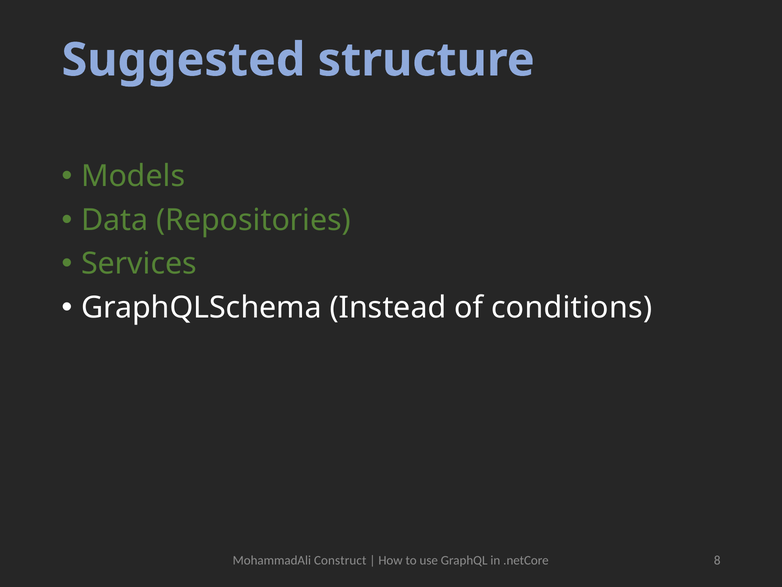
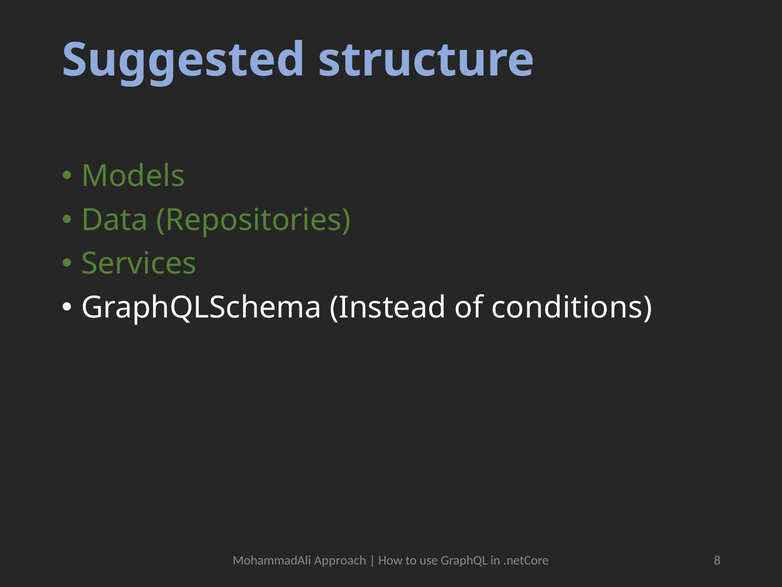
Construct: Construct -> Approach
